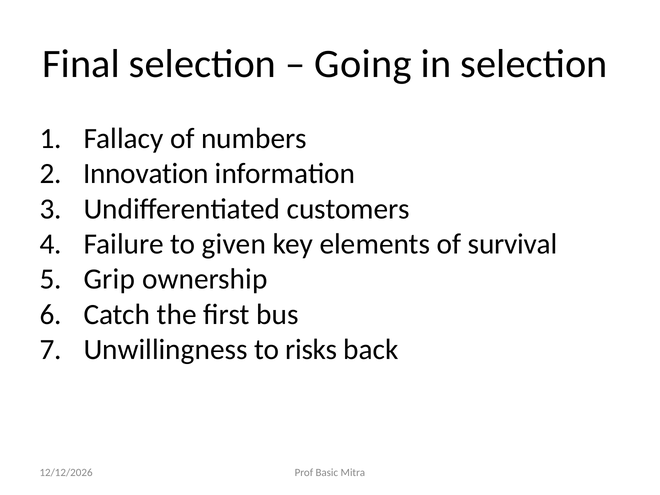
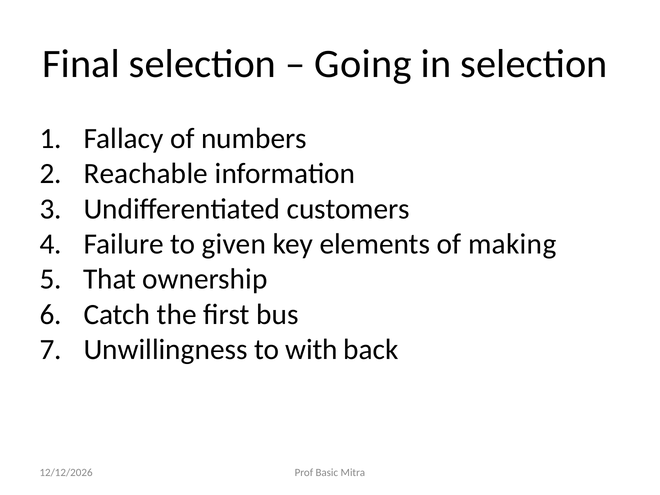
Innovation: Innovation -> Reachable
survival: survival -> making
Grip: Grip -> That
risks: risks -> with
